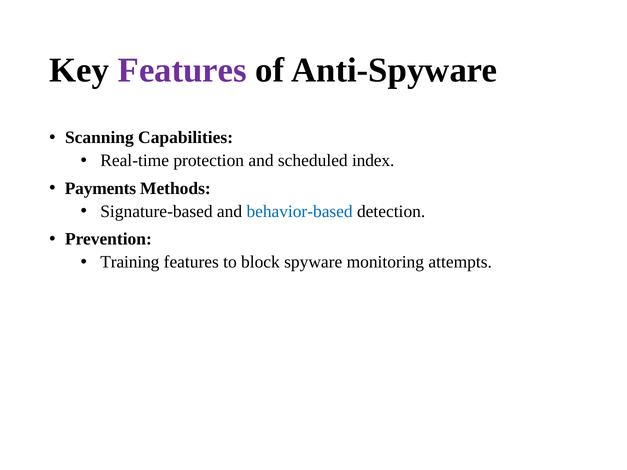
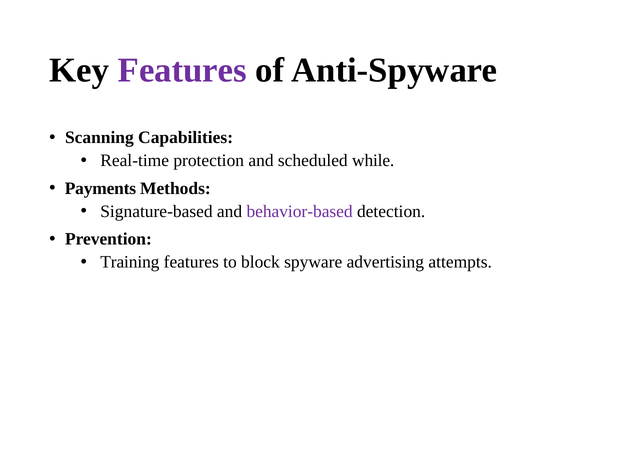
index: index -> while
behavior-based colour: blue -> purple
monitoring: monitoring -> advertising
